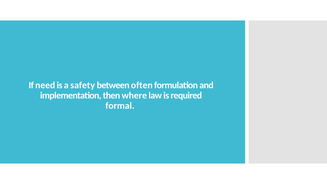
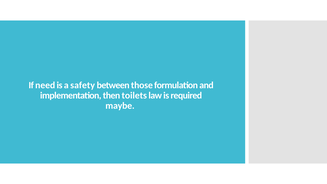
often: often -> those
where: where -> toilets
formal: formal -> maybe
